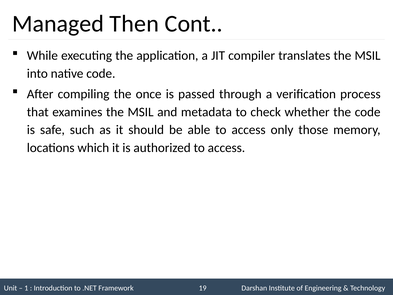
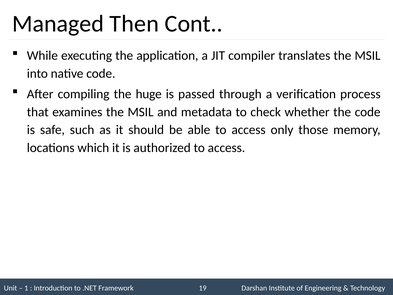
once: once -> huge
